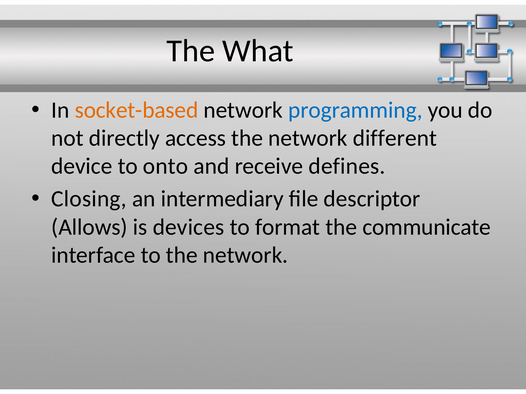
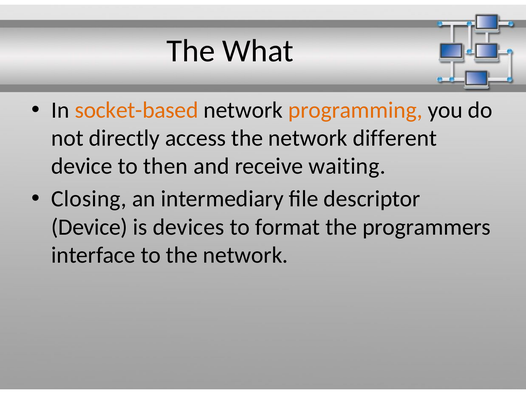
programming colour: blue -> orange
onto: onto -> then
defines: defines -> waiting
Allows at (89, 227): Allows -> Device
communicate: communicate -> programmers
